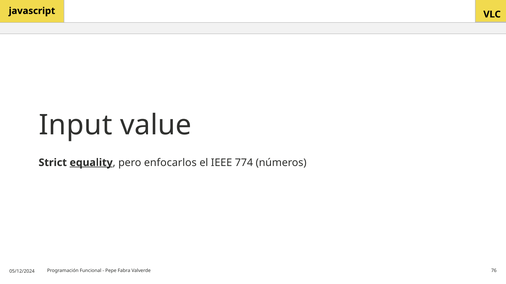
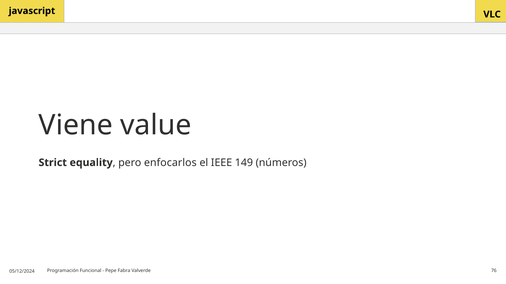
Input: Input -> Viene
equality underline: present -> none
774: 774 -> 149
